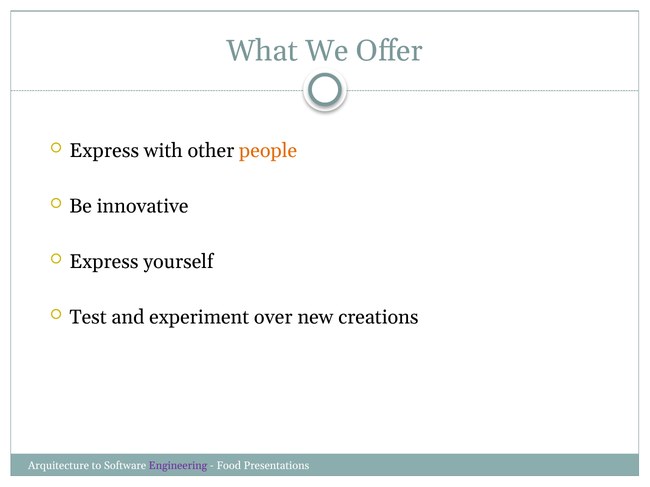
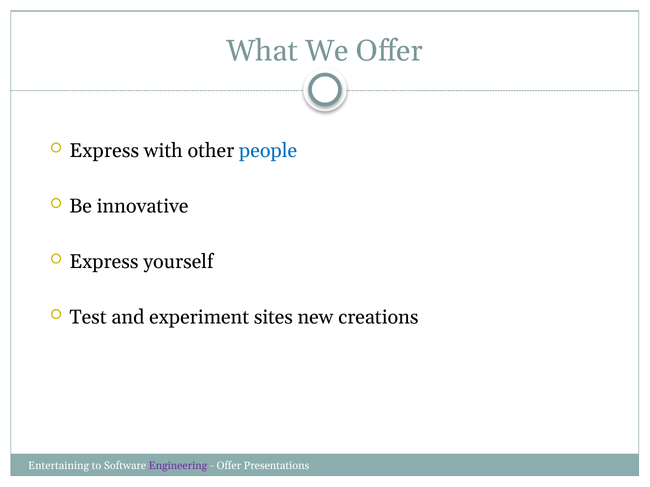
people colour: orange -> blue
over: over -> sites
Arquitecture: Arquitecture -> Entertaining
Food at (229, 466): Food -> Offer
